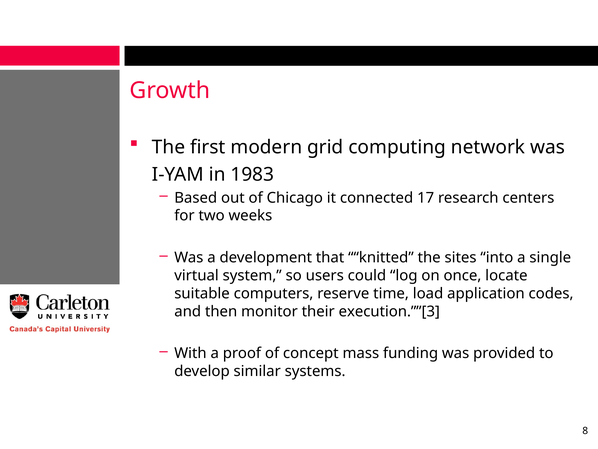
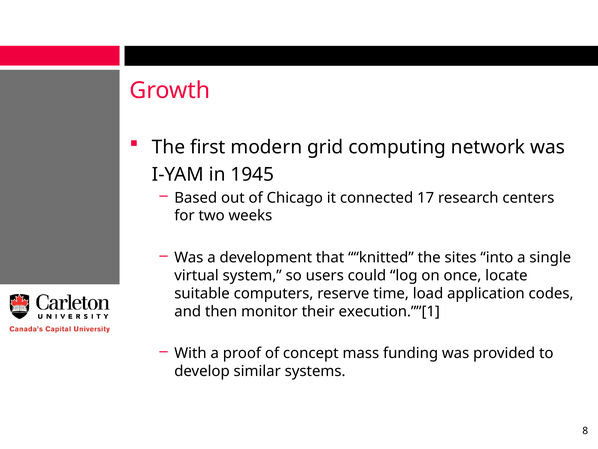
1983: 1983 -> 1945
execution.””[3: execution.””[3 -> execution.””[1
